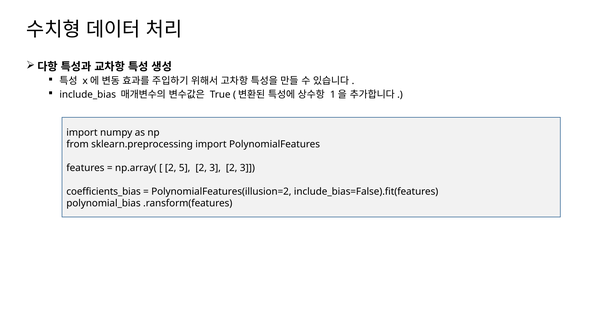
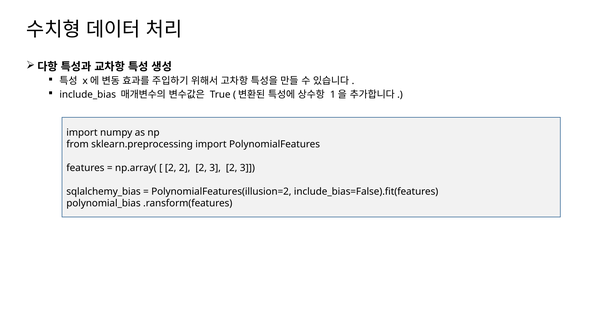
5 at (185, 168): 5 -> 2
coefficients_bias: coefficients_bias -> sqlalchemy_bias
